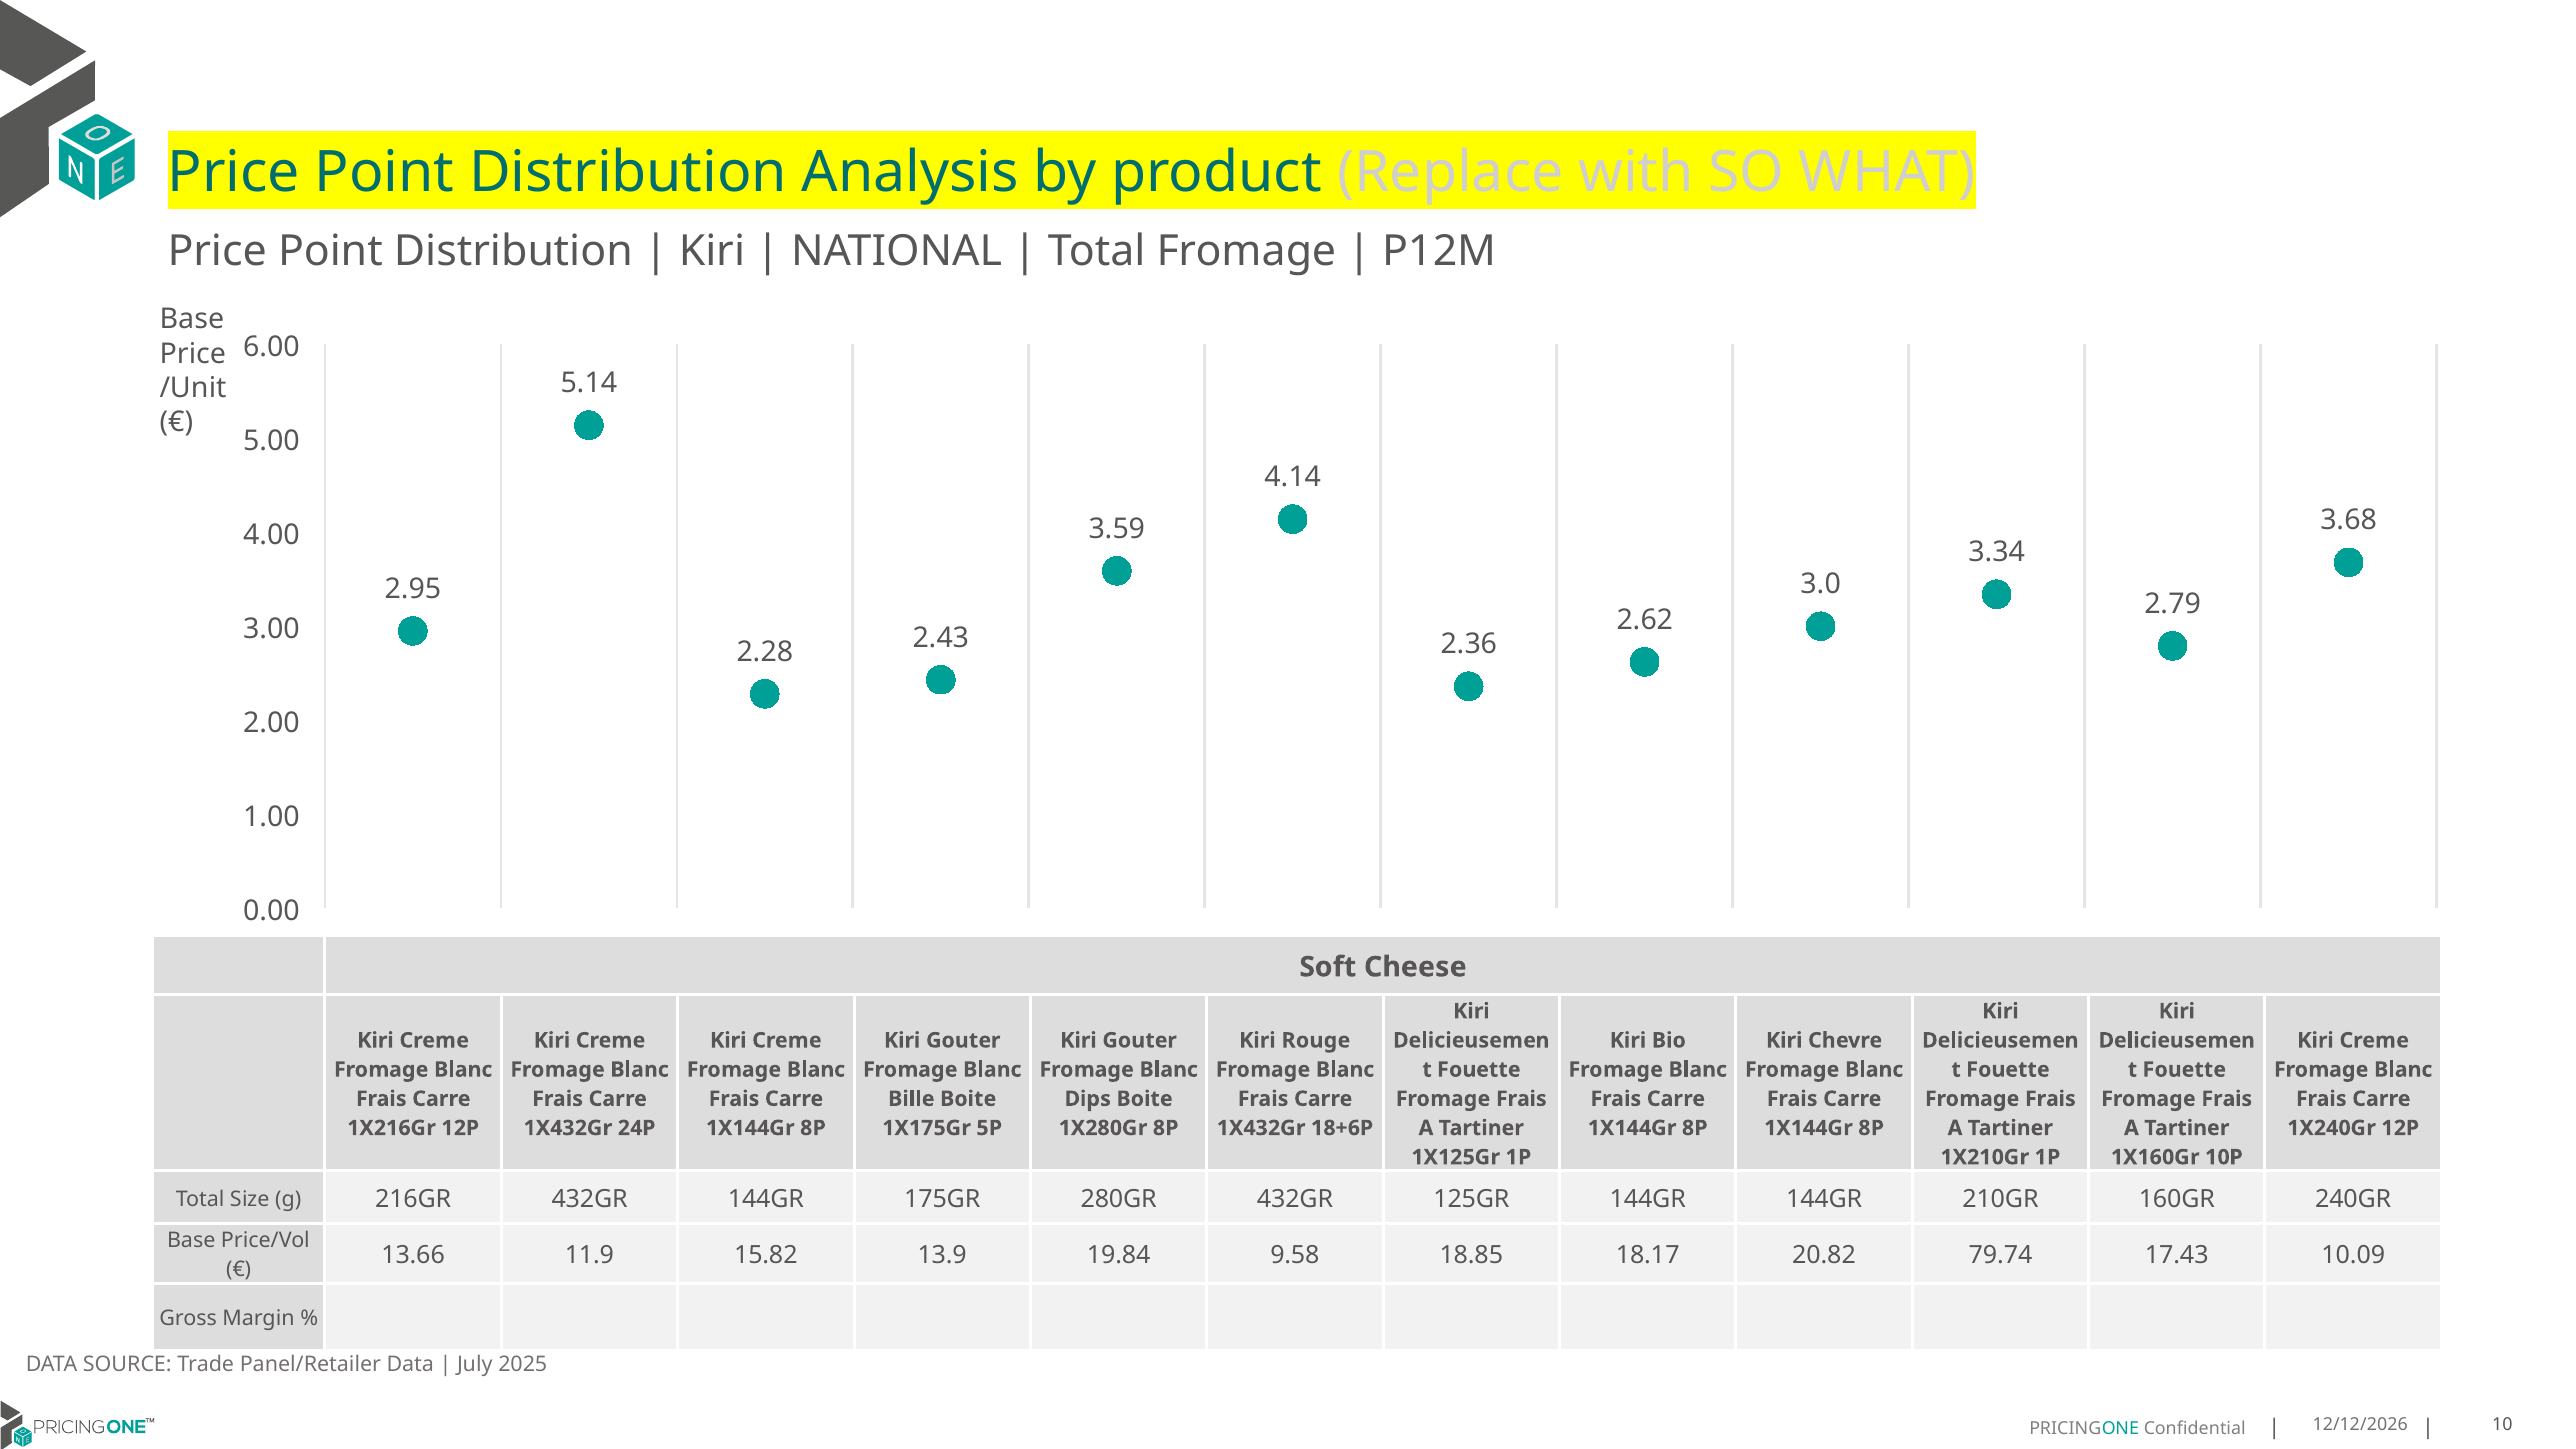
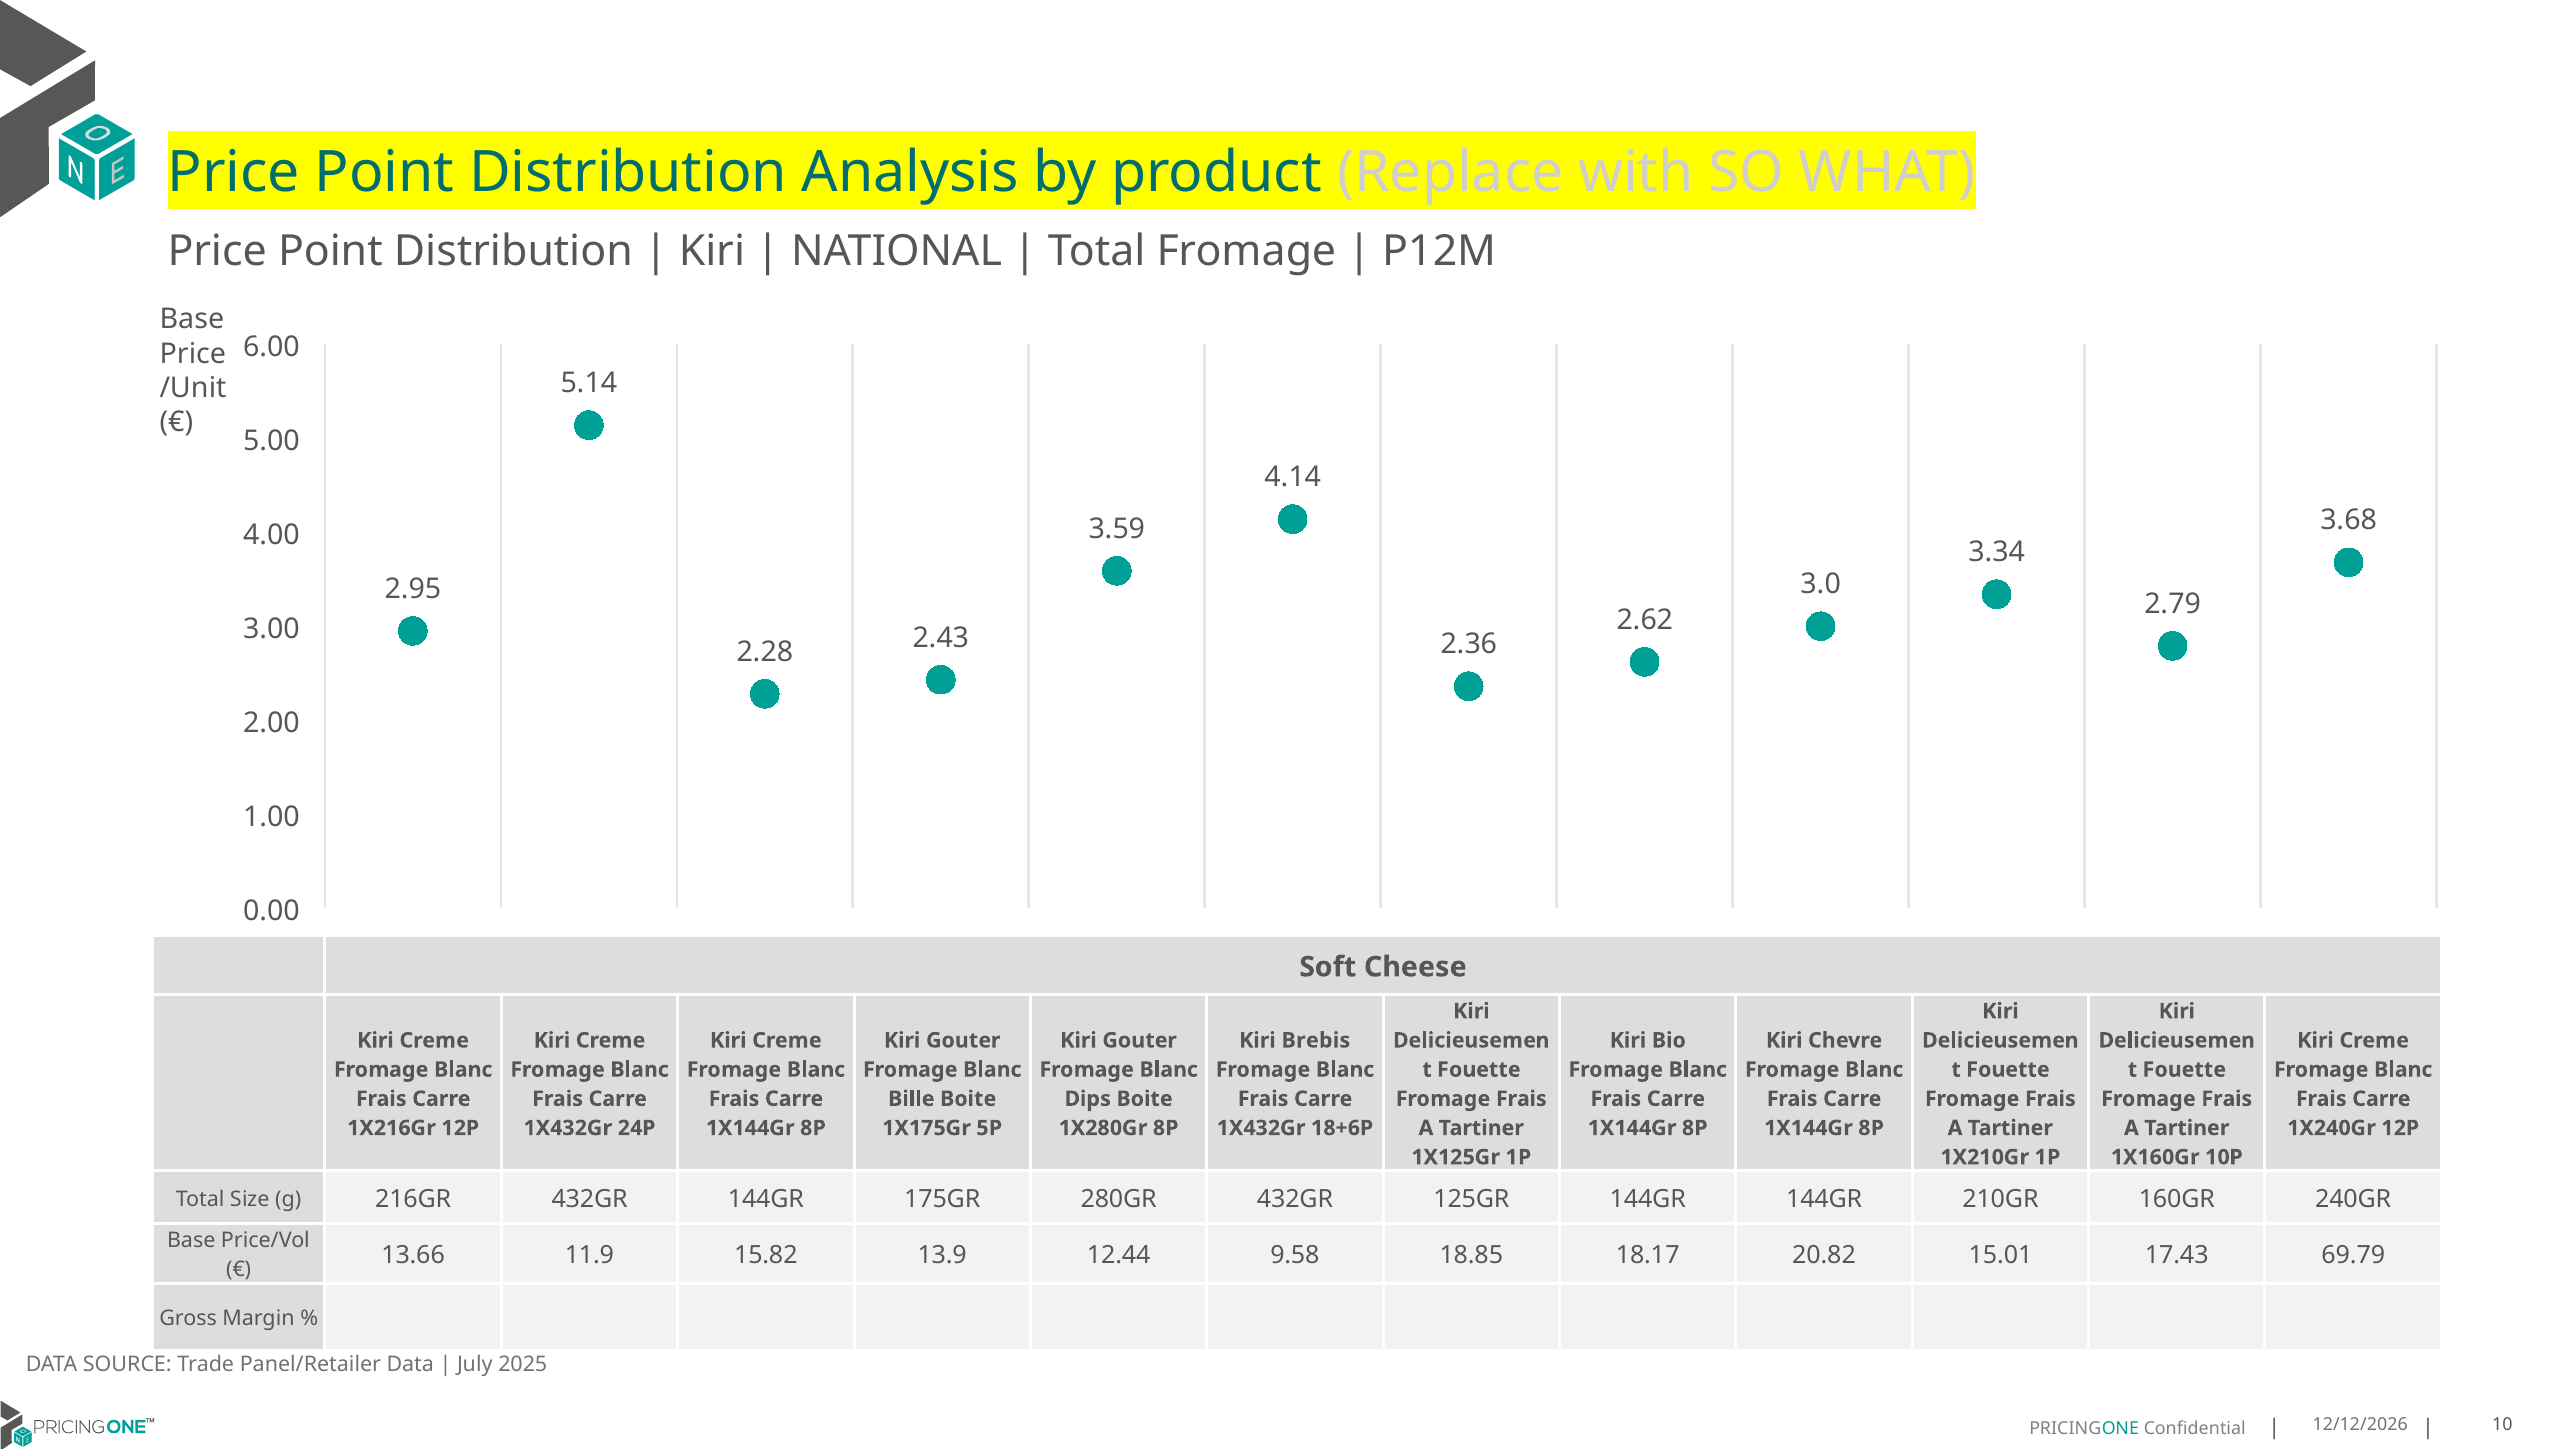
Rouge: Rouge -> Brebis
19.84: 19.84 -> 12.44
79.74: 79.74 -> 15.01
10.09: 10.09 -> 69.79
